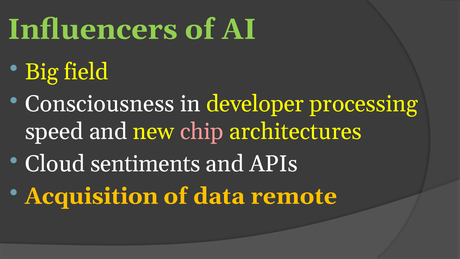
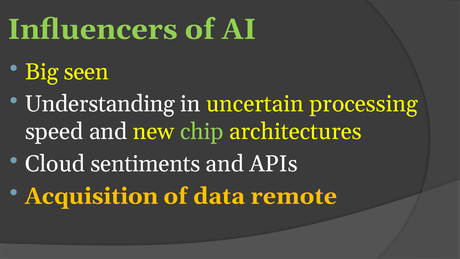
field: field -> seen
Consciousness: Consciousness -> Understanding
developer: developer -> uncertain
chip colour: pink -> light green
